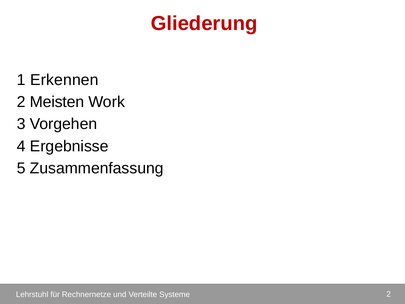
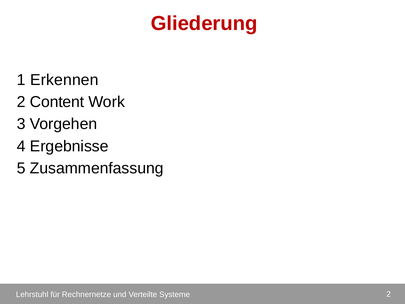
Meisten: Meisten -> Content
